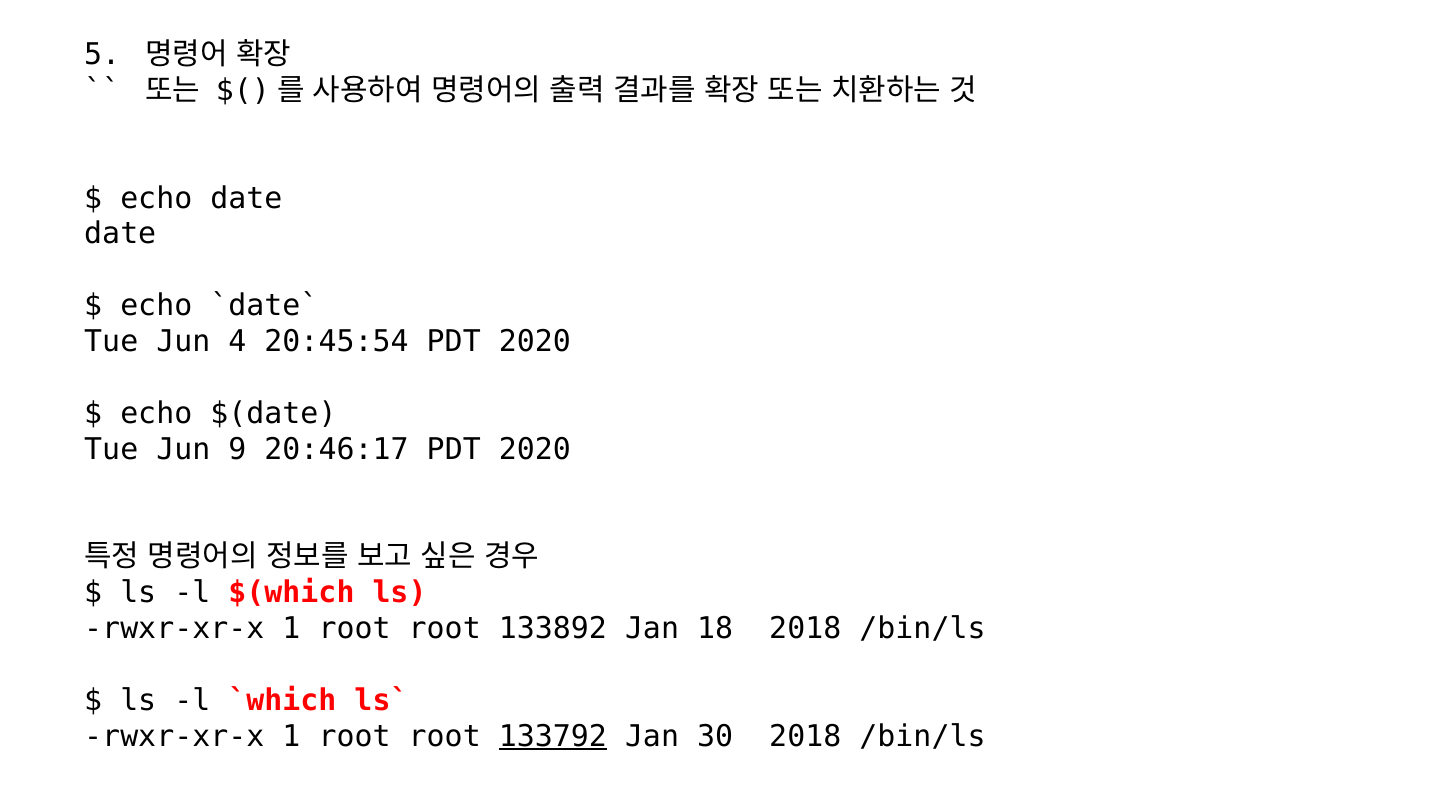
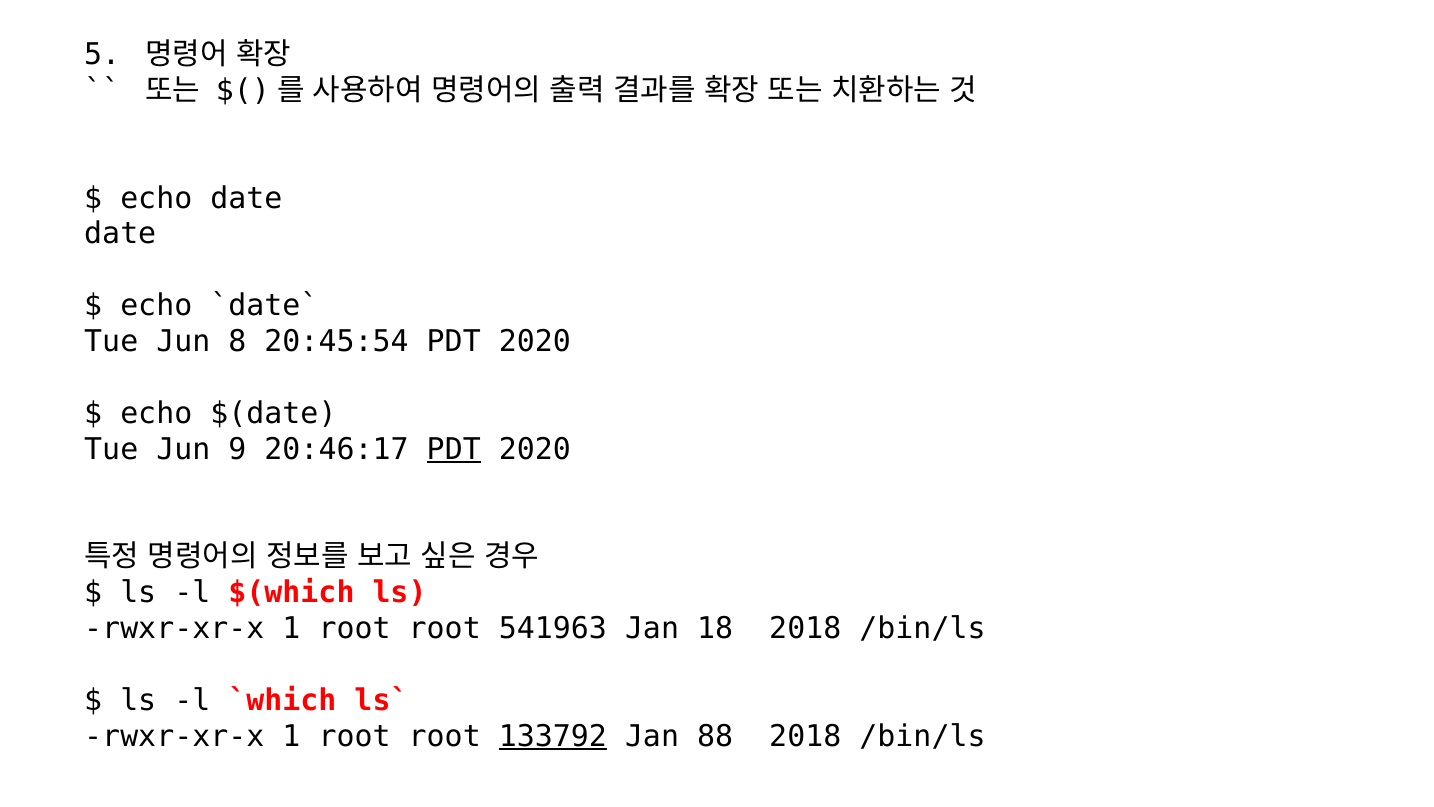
4: 4 -> 8
PDT at (454, 449) underline: none -> present
133892: 133892 -> 541963
30: 30 -> 88
